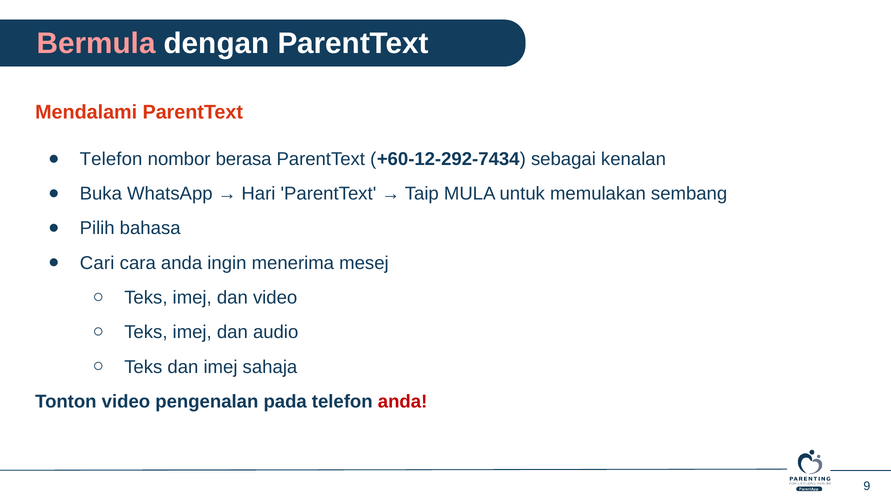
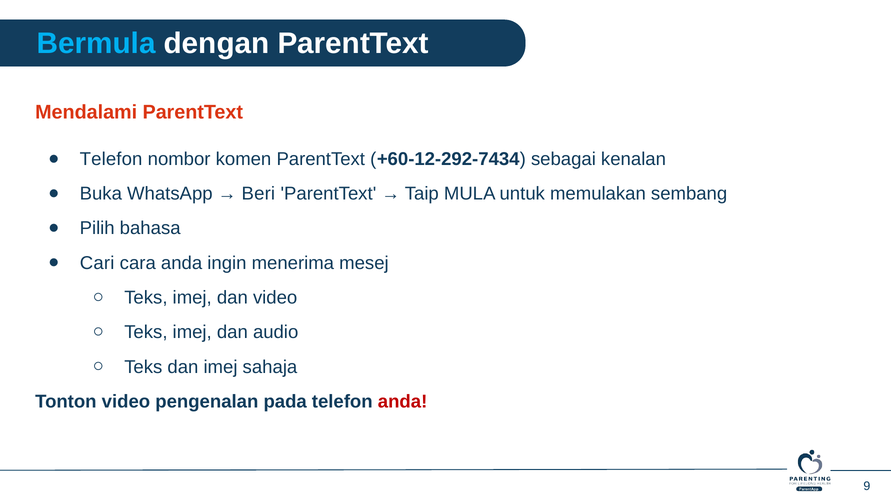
Bermula colour: pink -> light blue
berasa: berasa -> komen
Hari: Hari -> Beri
